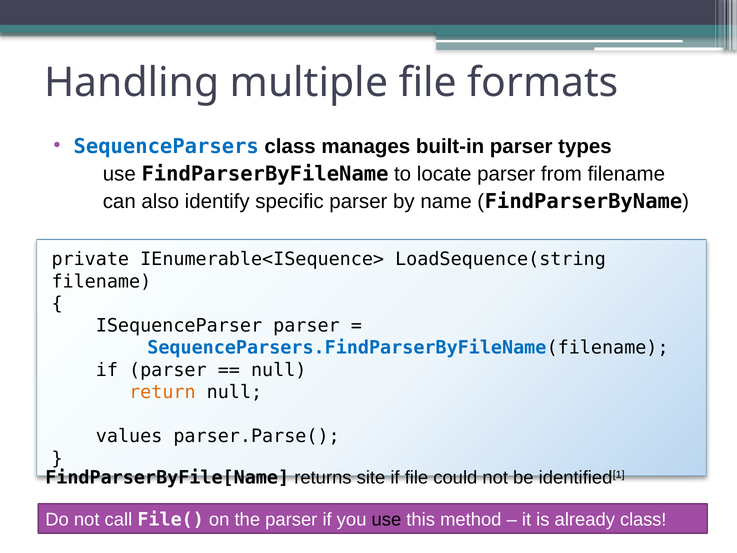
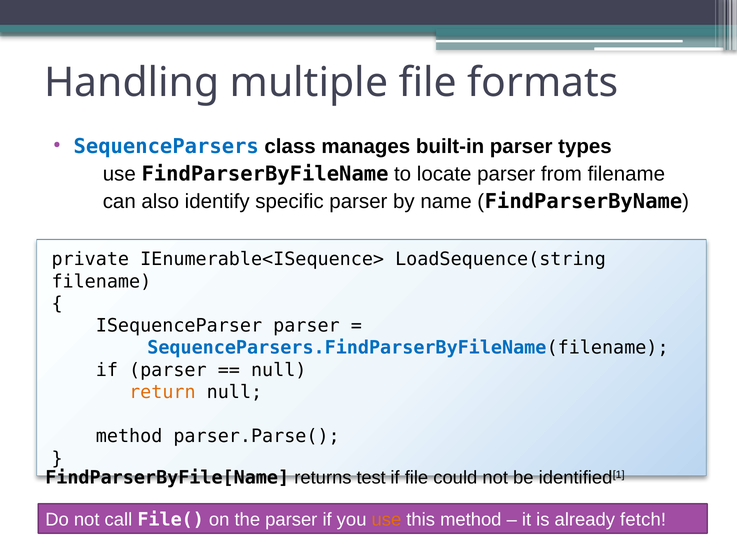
values at (129, 436): values -> method
site: site -> test
use colour: black -> orange
already class: class -> fetch
